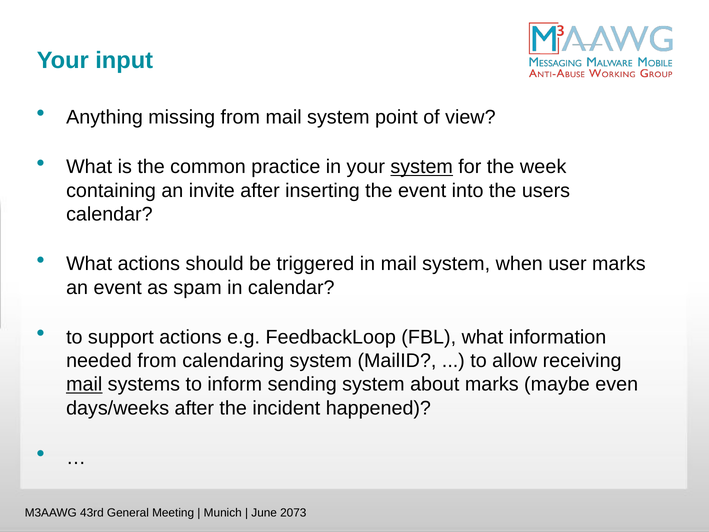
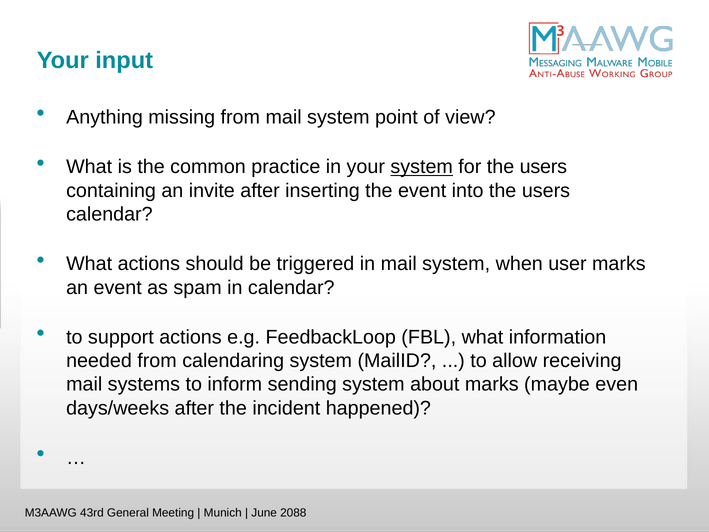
for the week: week -> users
mail at (84, 384) underline: present -> none
2073: 2073 -> 2088
